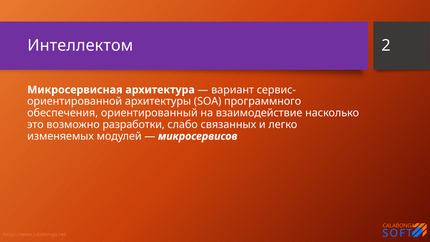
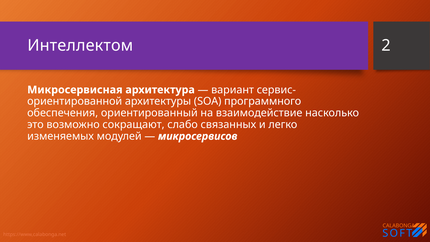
разработки: разработки -> сокращают
